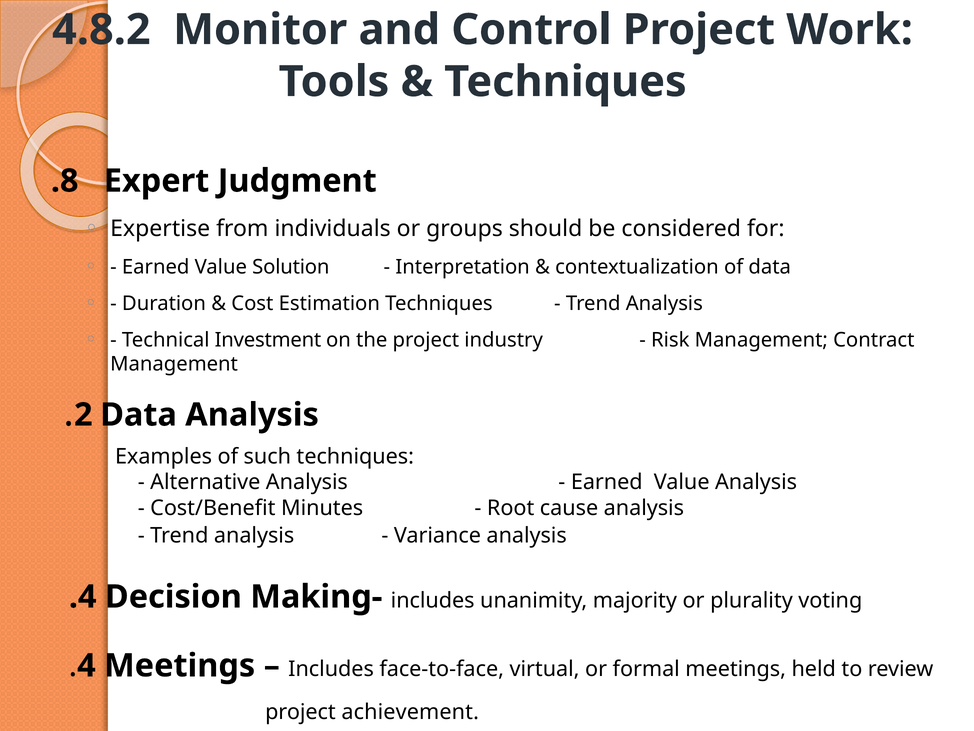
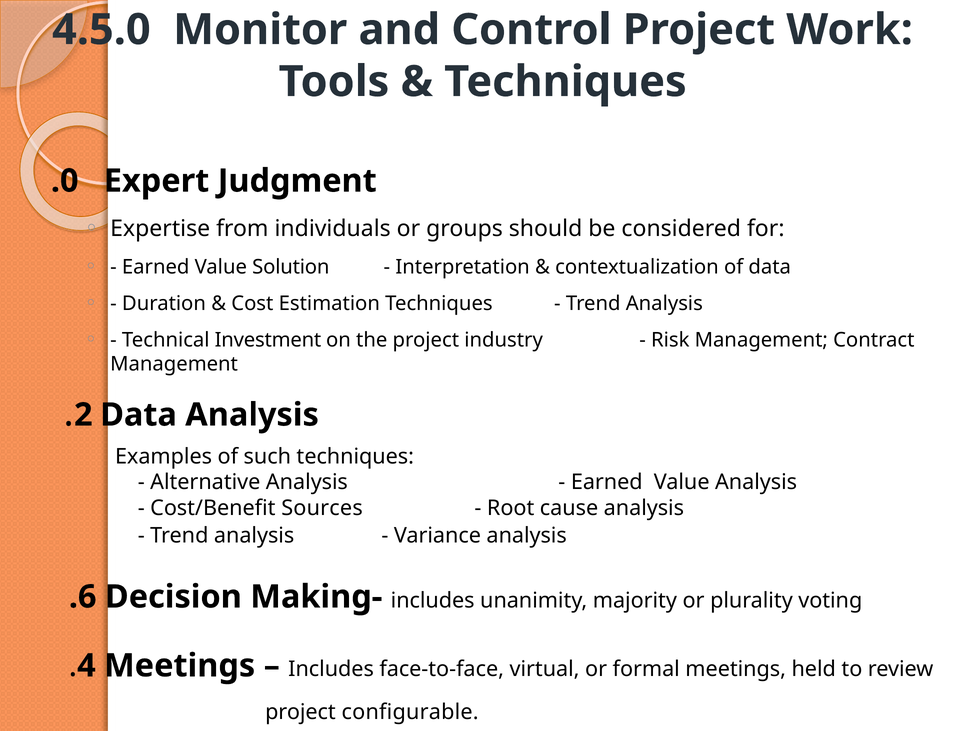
4.8.2: 4.8.2 -> 4.5.0
.8: .8 -> .0
Minutes: Minutes -> Sources
.4: .4 -> .6
achievement: achievement -> configurable
